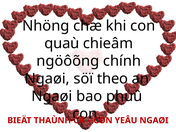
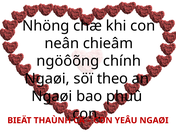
quaù: quaù -> neân
